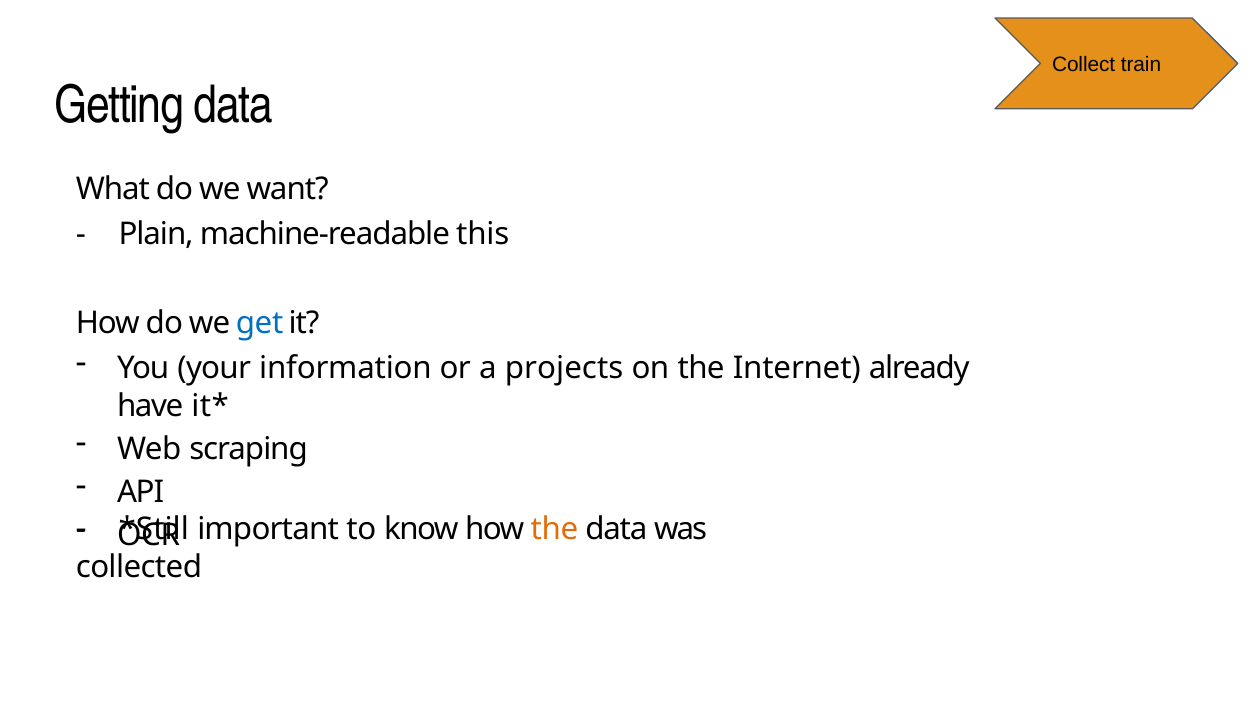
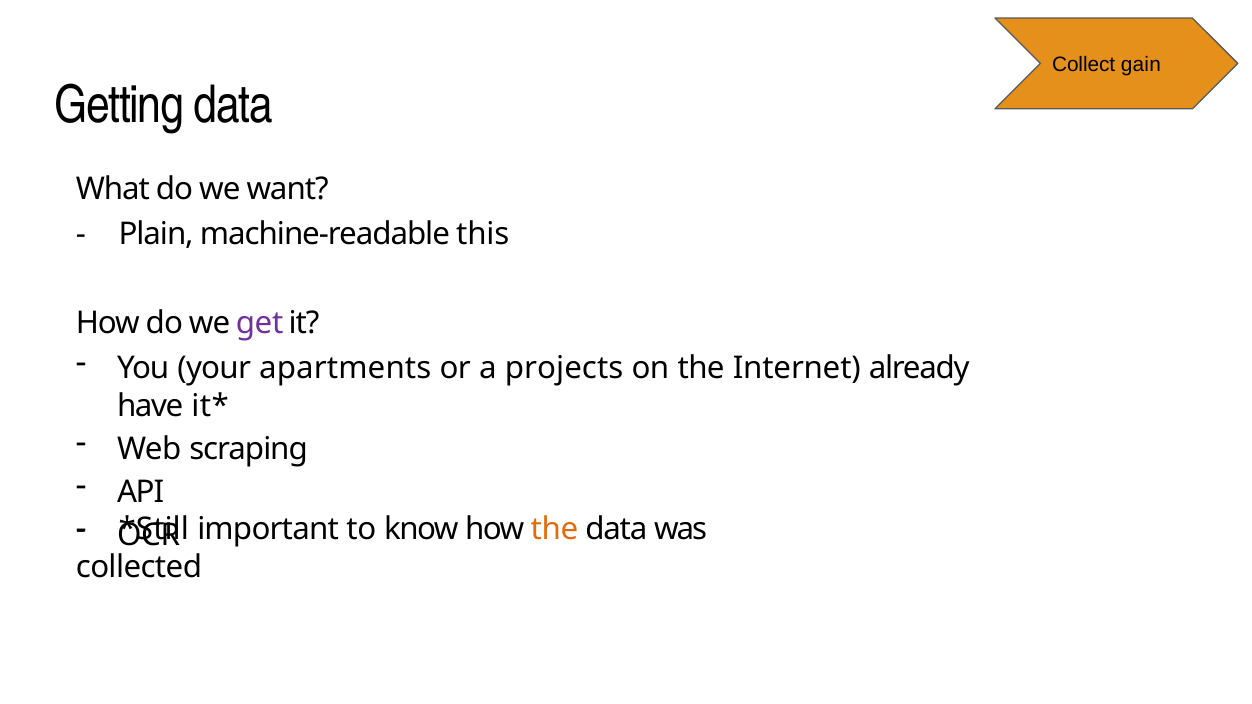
train: train -> gain
get colour: blue -> purple
information: information -> apartments
